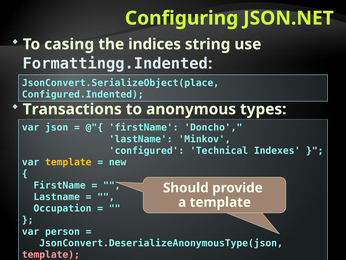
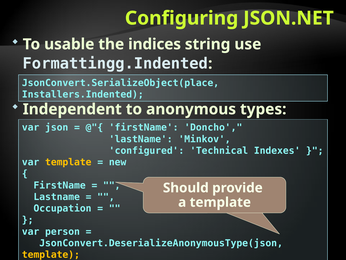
casing: casing -> usable
Configured.Indented: Configured.Indented -> Installers.Indented
Transactions: Transactions -> Independent
template at (51, 254) colour: pink -> yellow
